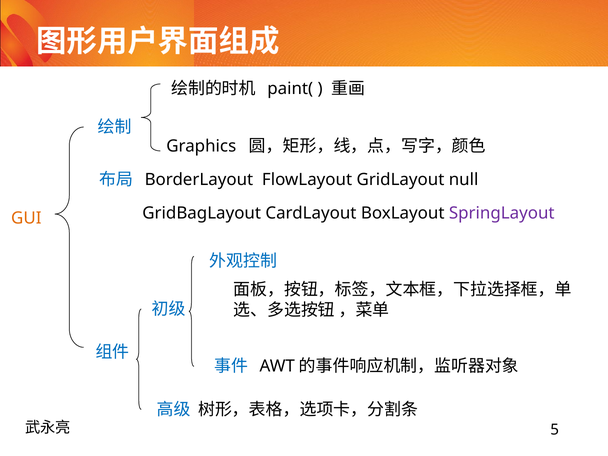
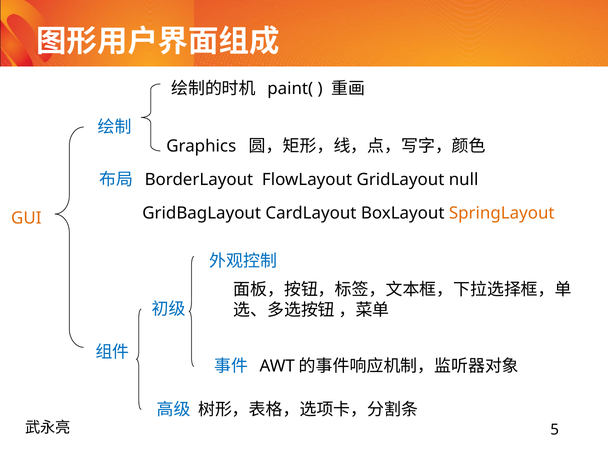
SpringLayout colour: purple -> orange
